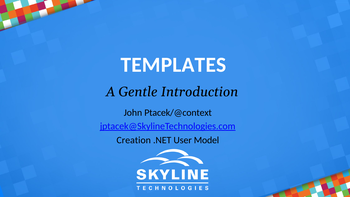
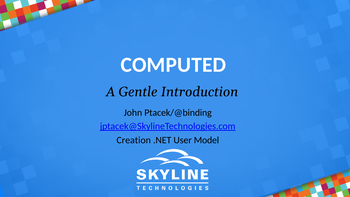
TEMPLATES: TEMPLATES -> COMPUTED
Ptacek/@context: Ptacek/@context -> Ptacek/@binding
